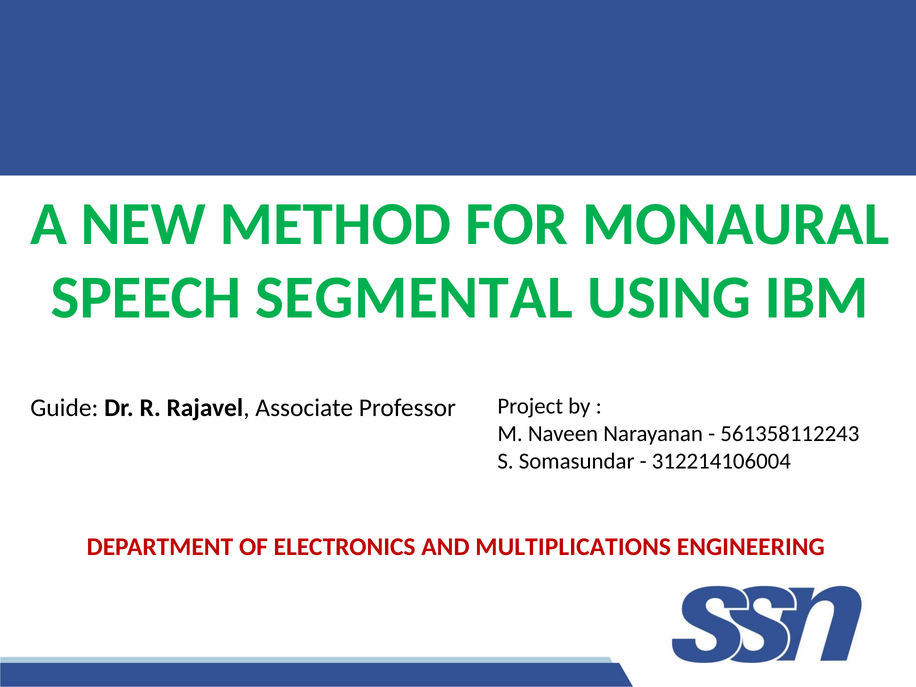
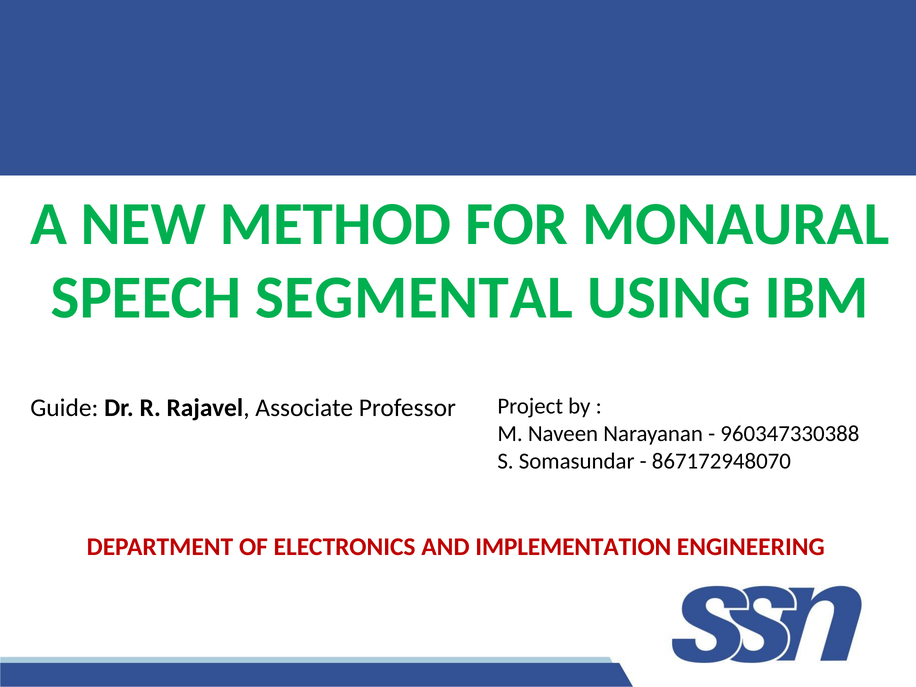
561358112243: 561358112243 -> 960347330388
312214106004: 312214106004 -> 867172948070
MULTIPLICATIONS: MULTIPLICATIONS -> IMPLEMENTATION
